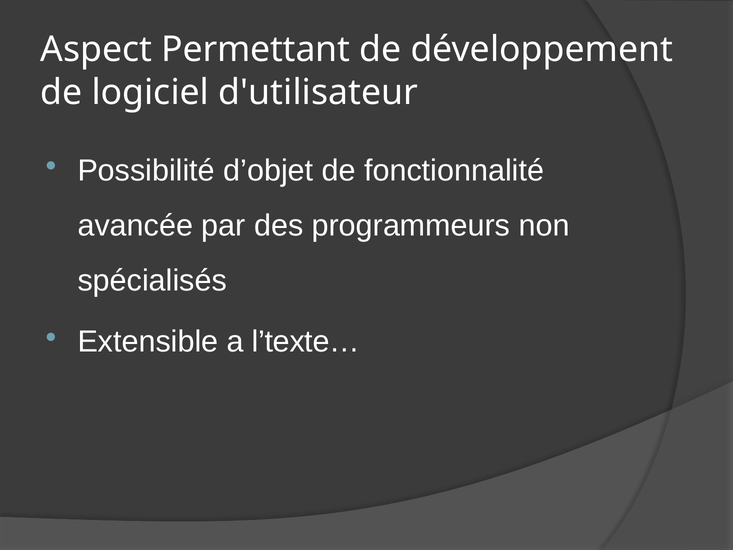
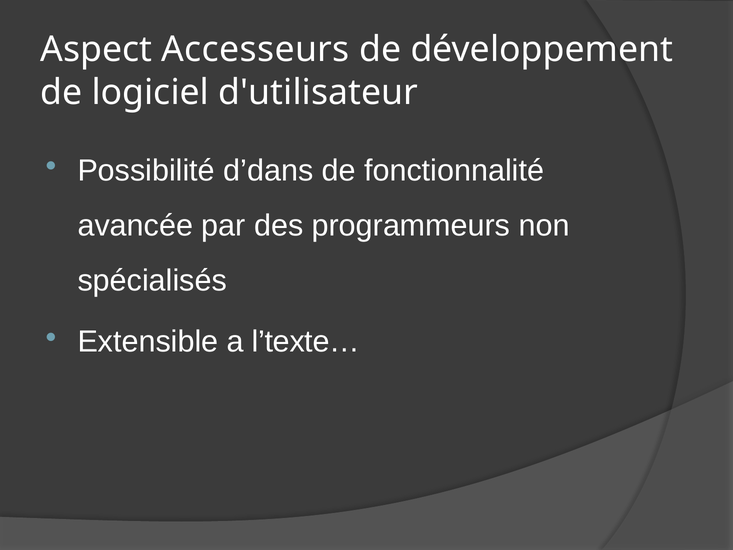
Permettant: Permettant -> Accesseurs
d’objet: d’objet -> d’dans
